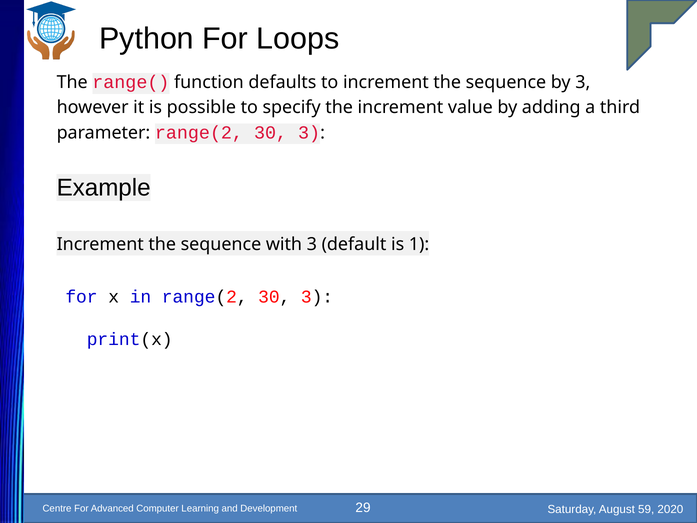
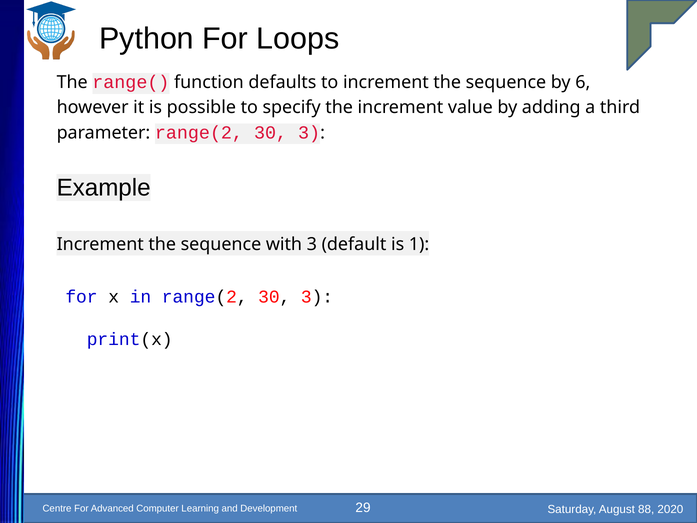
by 3: 3 -> 6
59: 59 -> 88
